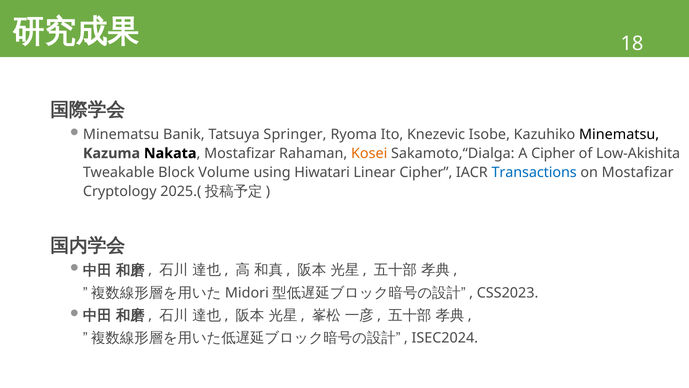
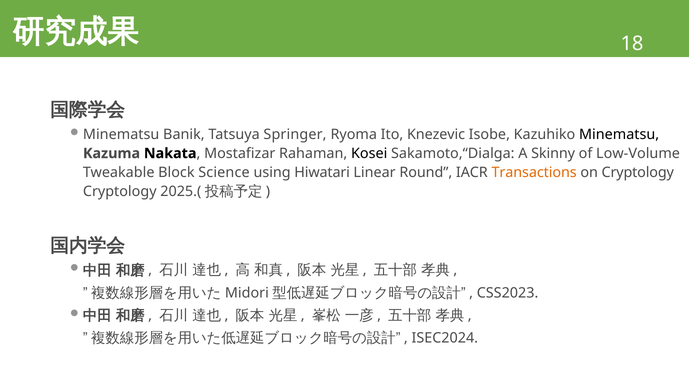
Kosei colour: orange -> black
A Cipher: Cipher -> Skinny
Low-Akishita: Low-Akishita -> Low-Volume
Volume: Volume -> Science
Linear Cipher: Cipher -> Round
Transactions colour: blue -> orange
on Mostafizar: Mostafizar -> Cryptology
